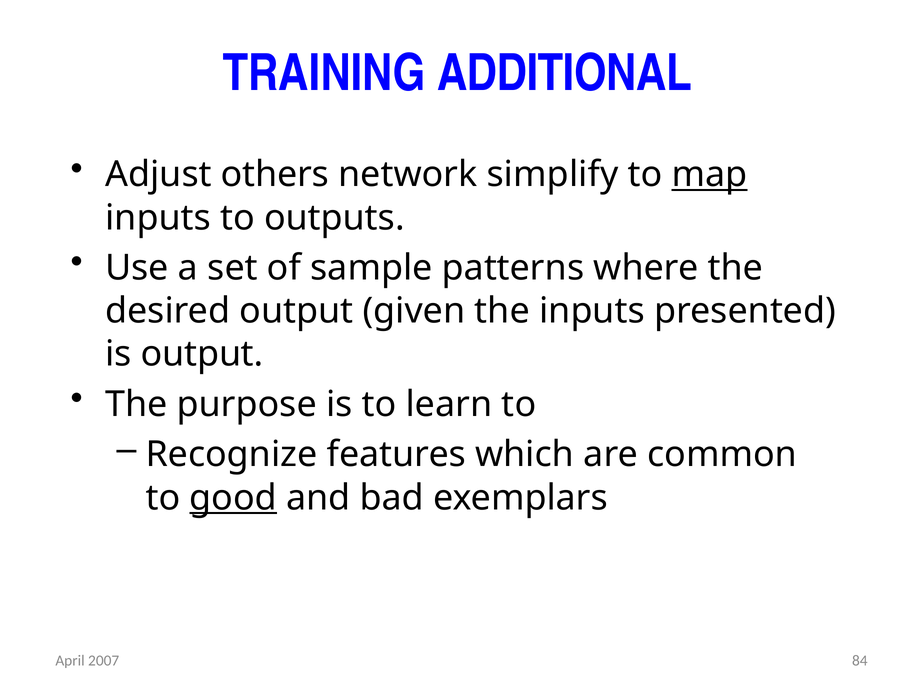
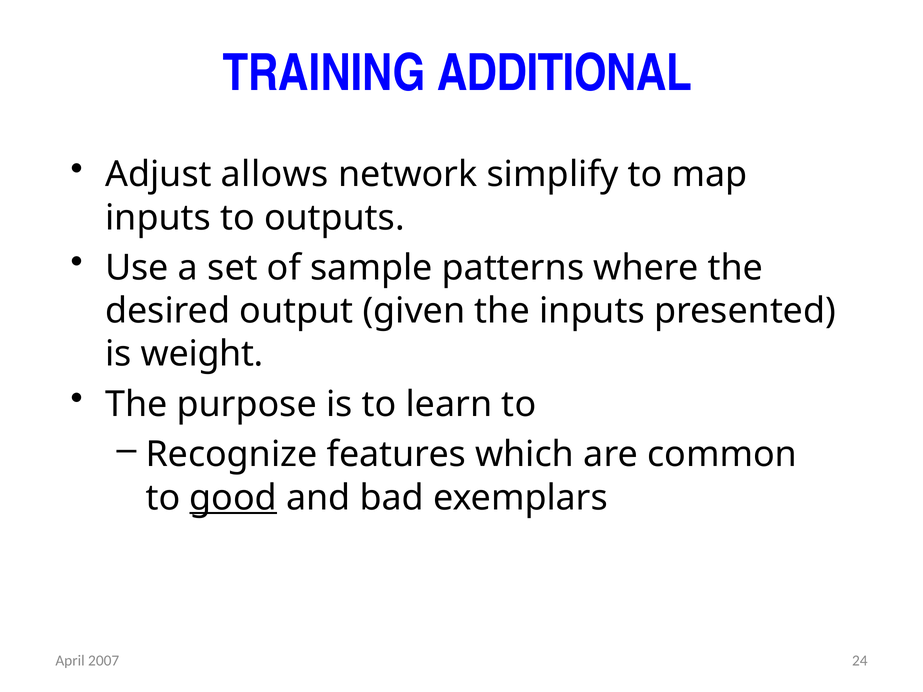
others: others -> allows
map underline: present -> none
is output: output -> weight
84: 84 -> 24
